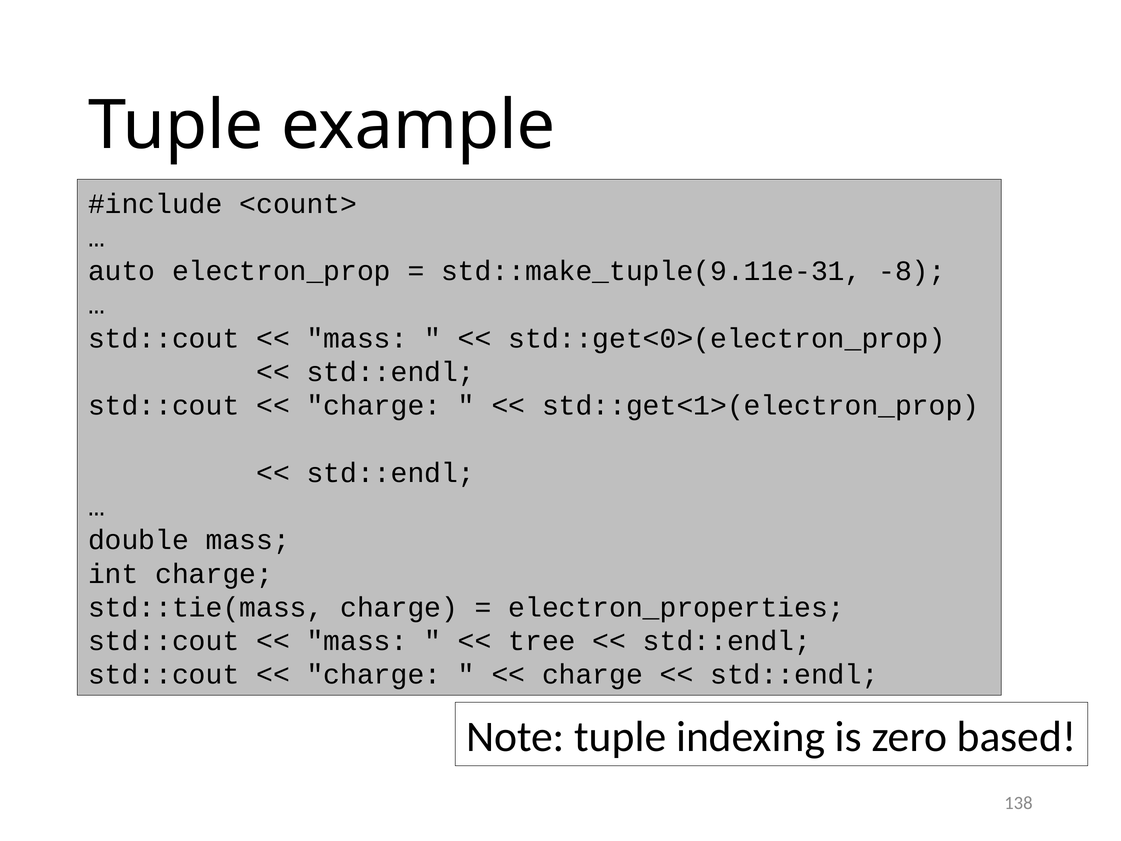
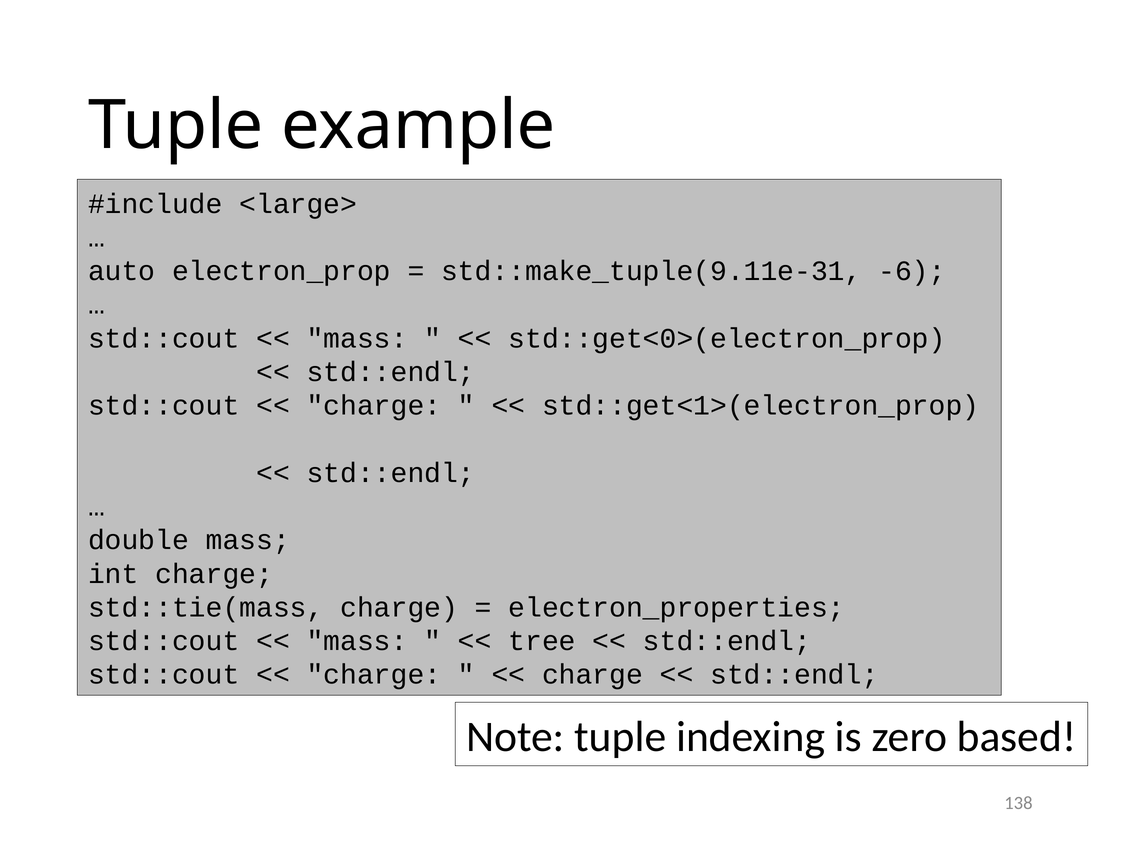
<count>: <count> -> <large>
-8: -8 -> -6
